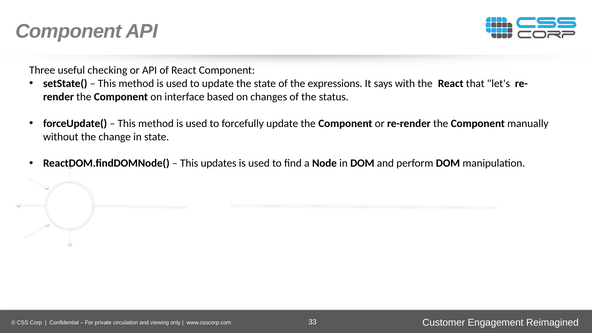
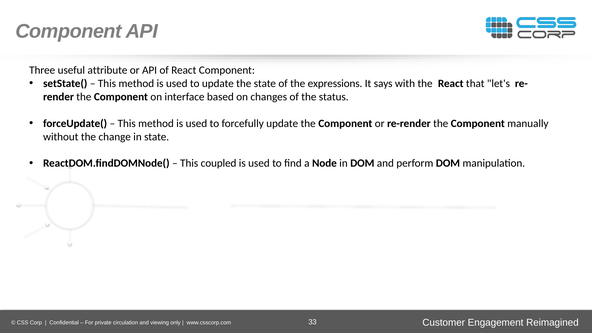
checking: checking -> attribute
updates: updates -> coupled
